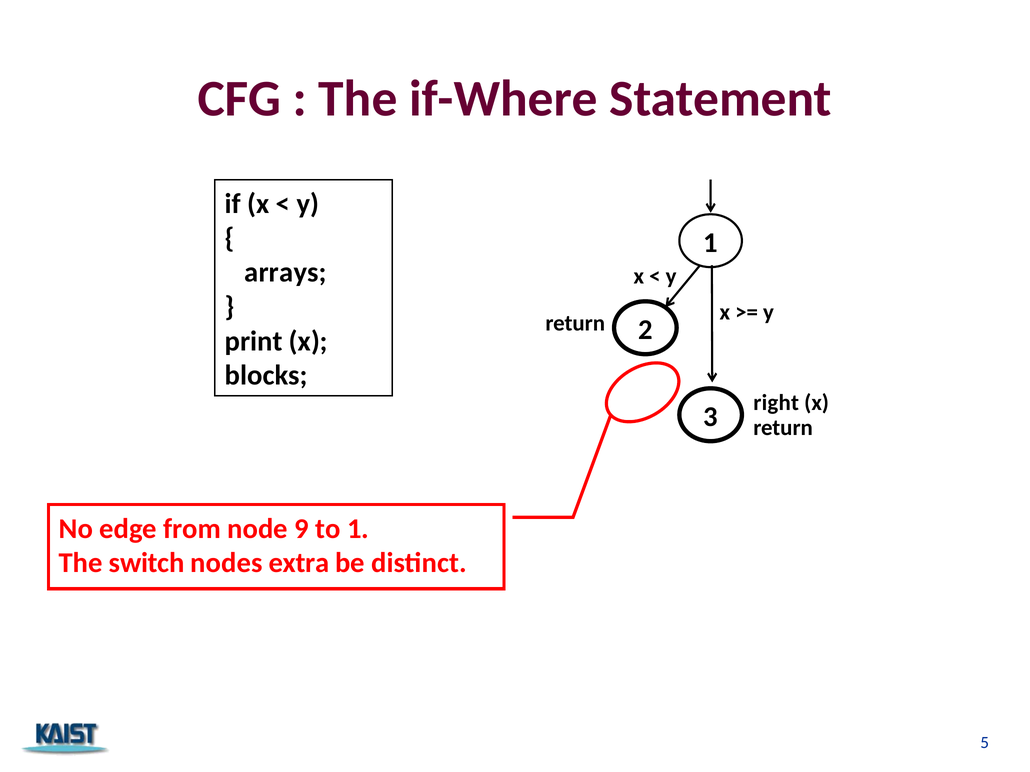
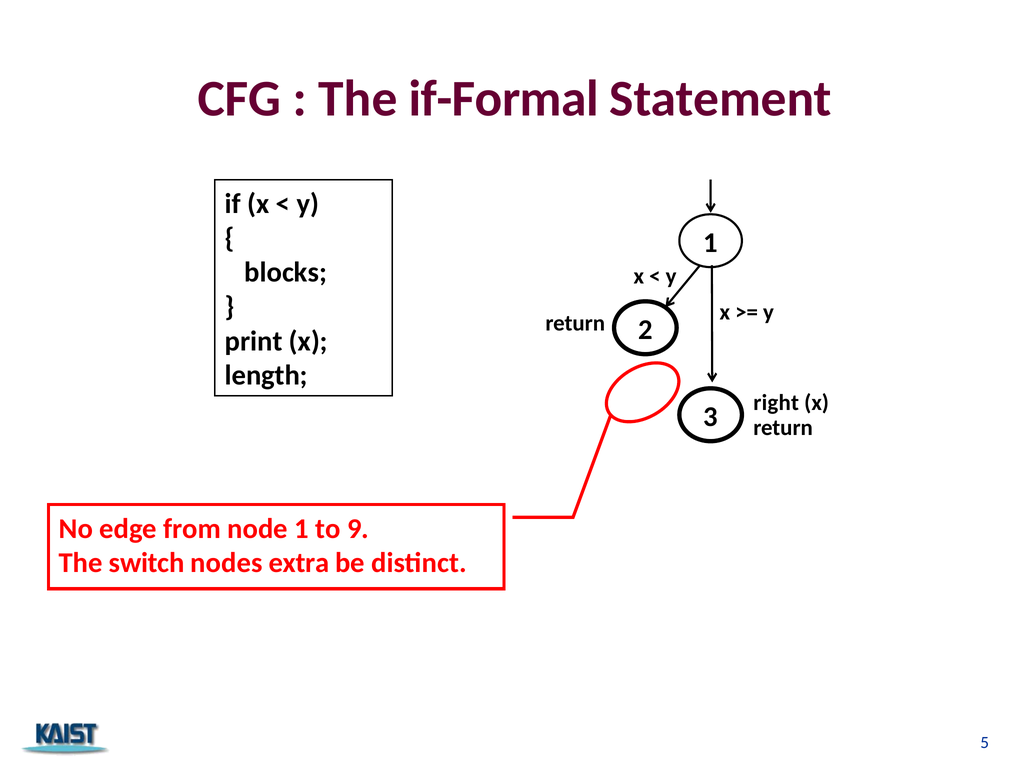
if-Where: if-Where -> if-Formal
arrays: arrays -> blocks
blocks: blocks -> length
node 9: 9 -> 1
to 1: 1 -> 9
